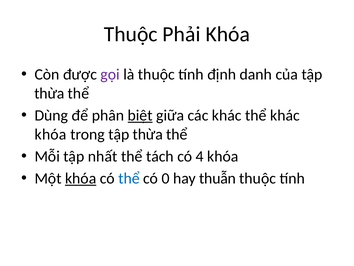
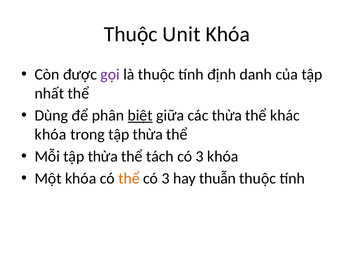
Phải: Phải -> Unit
thừa at (49, 93): thừa -> nhất
các khác: khác -> thừa
Mỗi tập nhất: nhất -> thừa
4 at (200, 156): 4 -> 3
khóa at (81, 178) underline: present -> none
thể at (129, 178) colour: blue -> orange
0 at (166, 178): 0 -> 3
